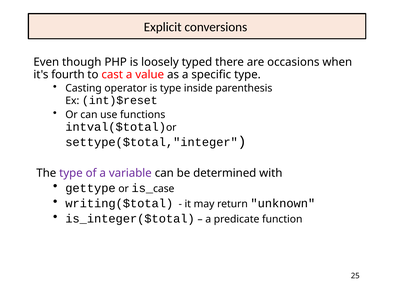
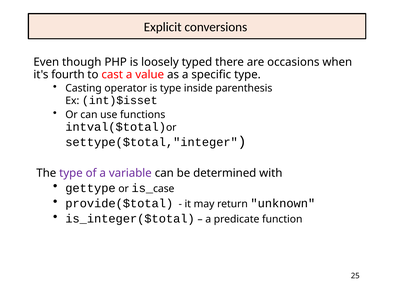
int)$reset: int)$reset -> int)$isset
writing($total: writing($total -> provide($total
